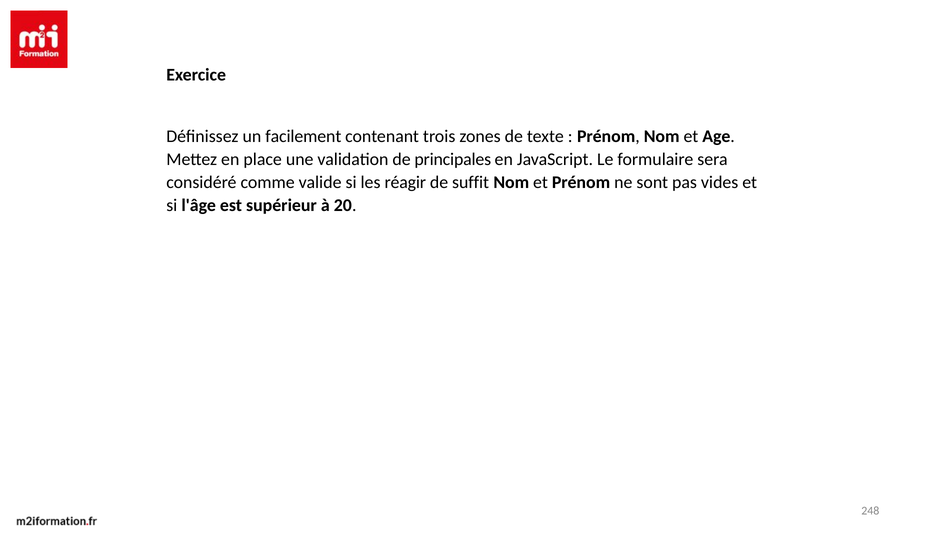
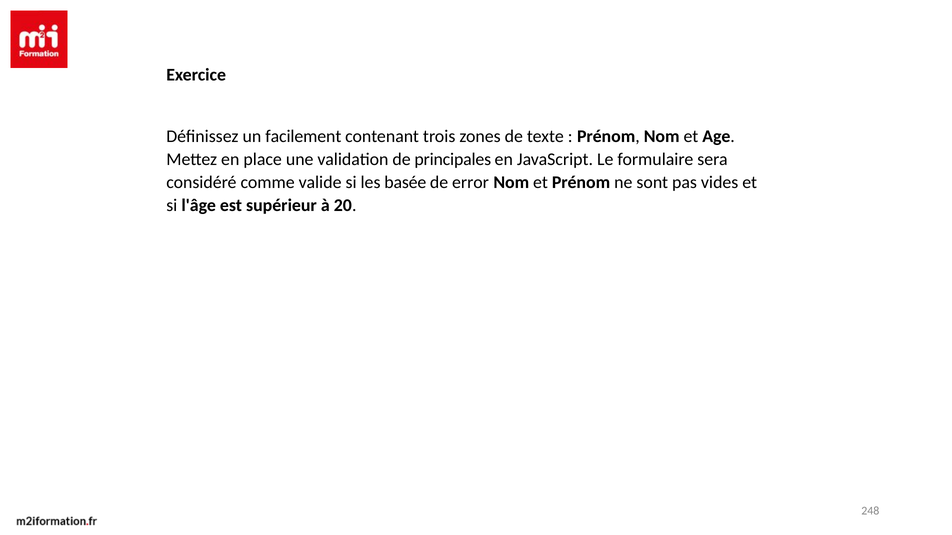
réagir: réagir -> basée
suffit: suffit -> error
